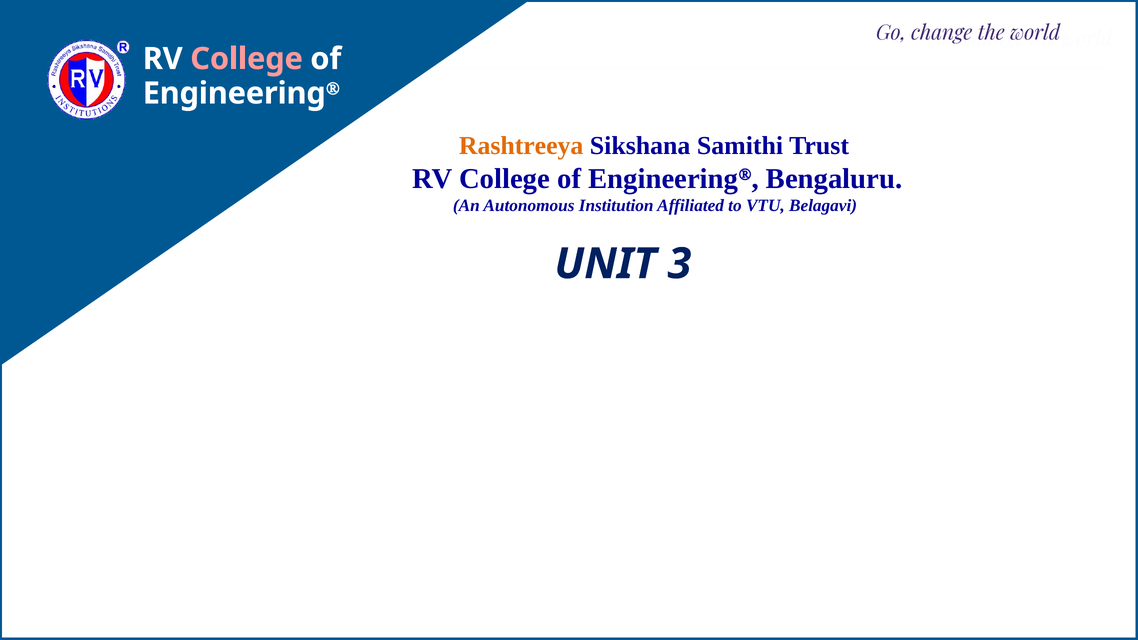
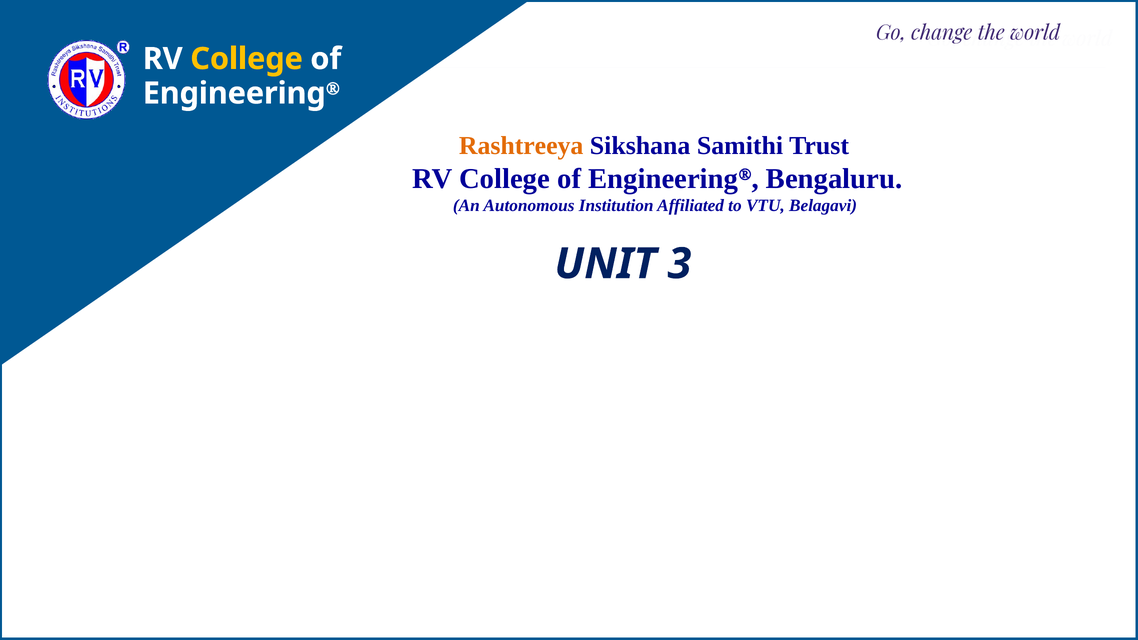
College at (247, 59) colour: pink -> yellow
